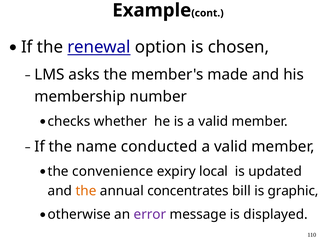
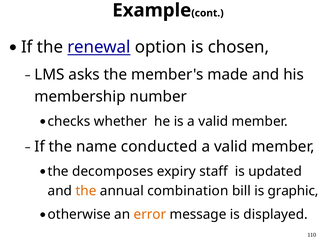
convenience: convenience -> decomposes
local: local -> staff
concentrates: concentrates -> combination
error colour: purple -> orange
